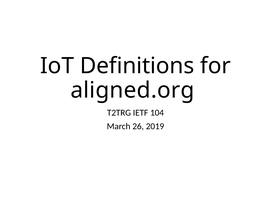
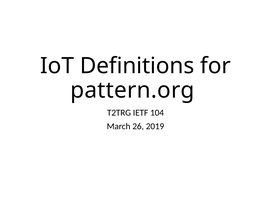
aligned.org: aligned.org -> pattern.org
